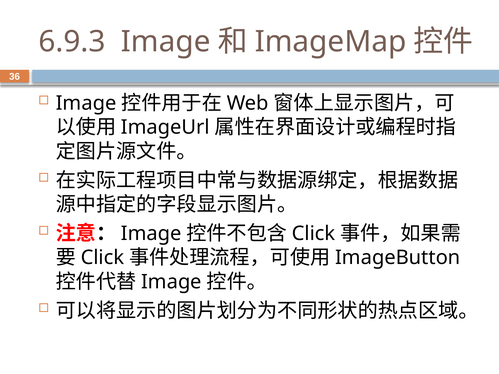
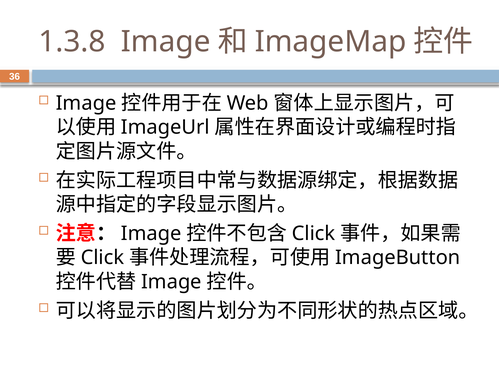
6.9.3: 6.9.3 -> 1.3.8
